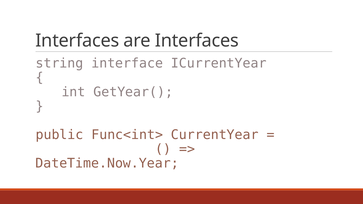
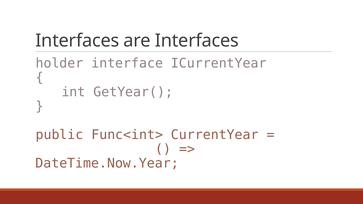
string: string -> holder
